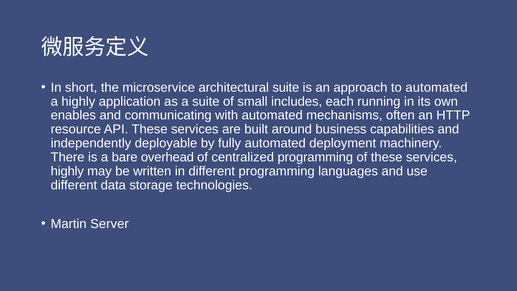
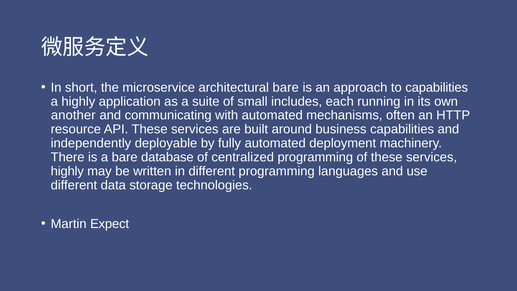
architectural suite: suite -> bare
to automated: automated -> capabilities
enables: enables -> another
overhead: overhead -> database
Server: Server -> Expect
